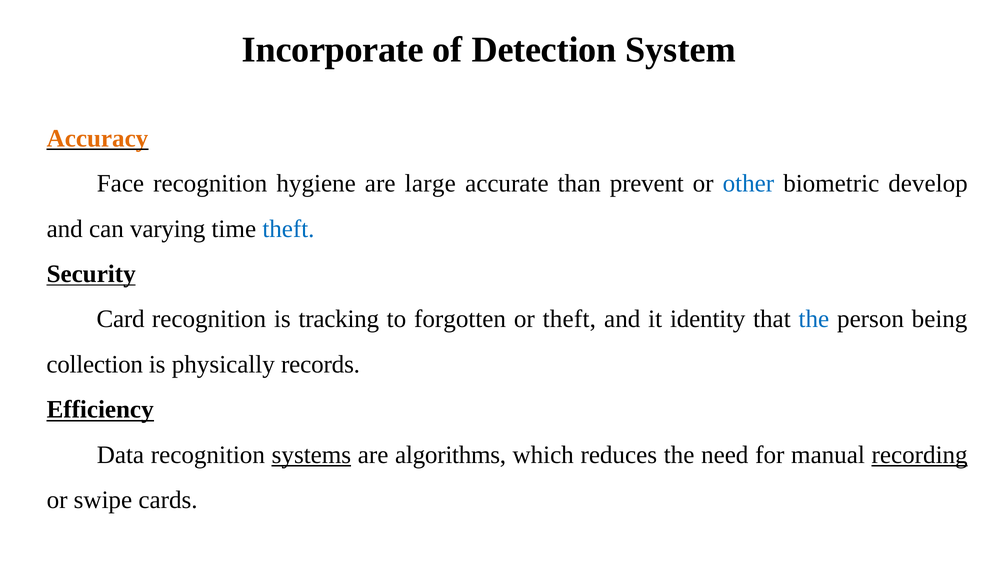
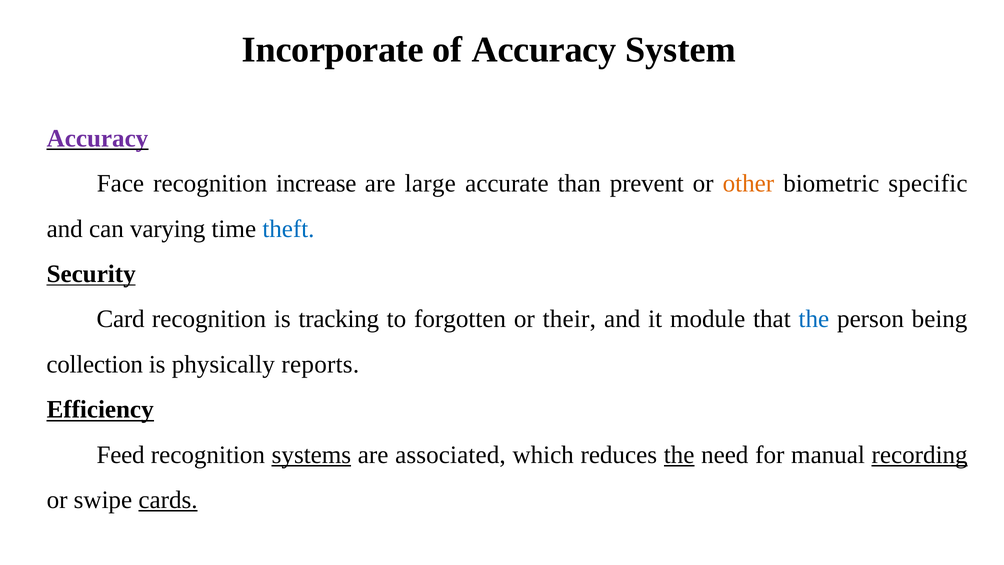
of Detection: Detection -> Accuracy
Accuracy at (97, 138) colour: orange -> purple
hygiene: hygiene -> increase
other colour: blue -> orange
develop: develop -> specific
or theft: theft -> their
identity: identity -> module
records: records -> reports
Data: Data -> Feed
algorithms: algorithms -> associated
the at (679, 455) underline: none -> present
cards underline: none -> present
